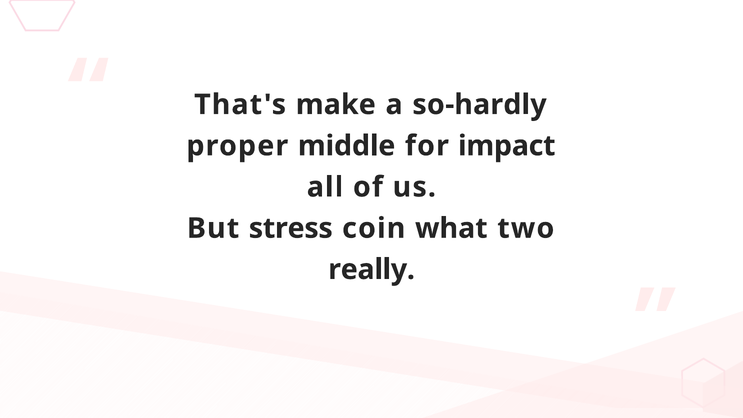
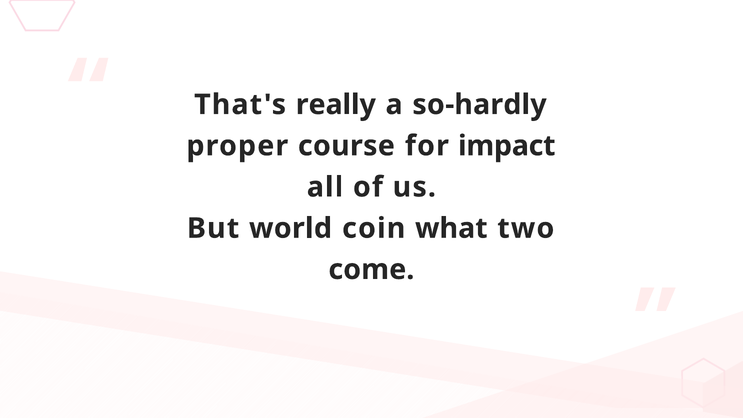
make: make -> really
middle: middle -> course
stress: stress -> world
really: really -> come
